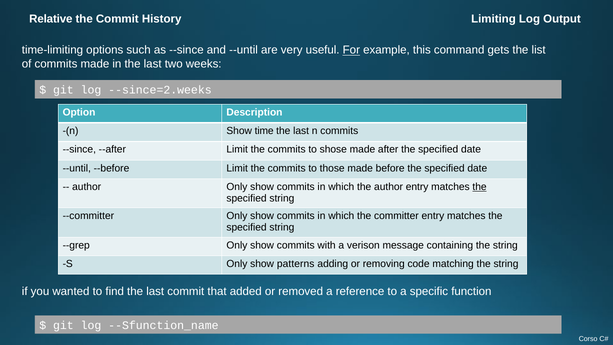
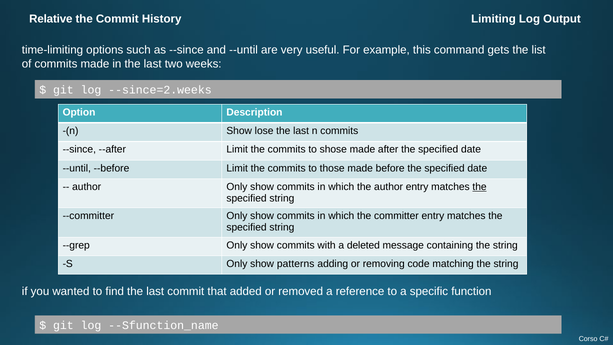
For underline: present -> none
time: time -> lose
verison: verison -> deleted
